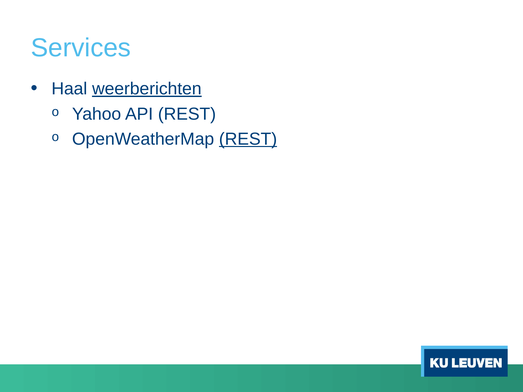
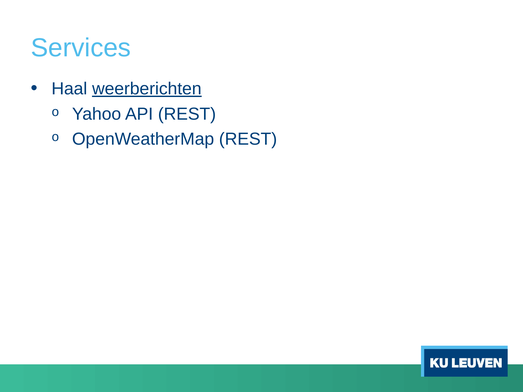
REST at (248, 139) underline: present -> none
